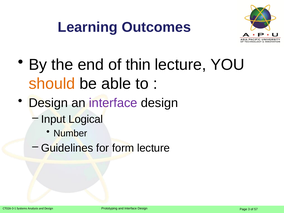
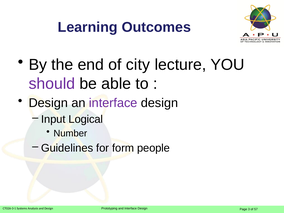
thin: thin -> city
should colour: orange -> purple
form lecture: lecture -> people
